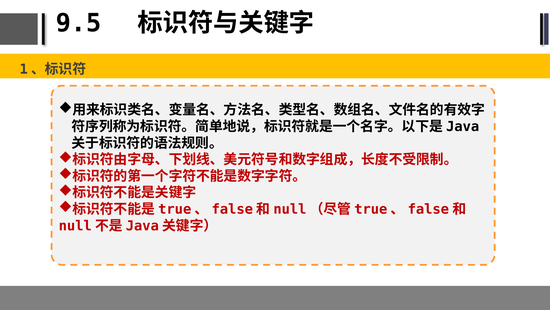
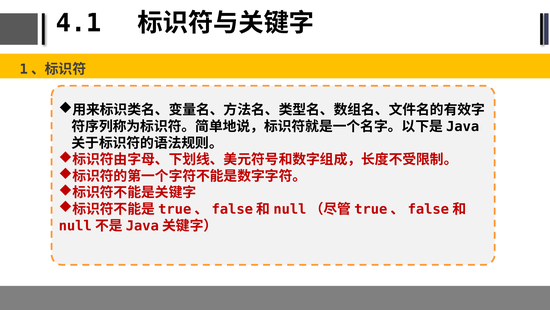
9.5: 9.5 -> 4.1
